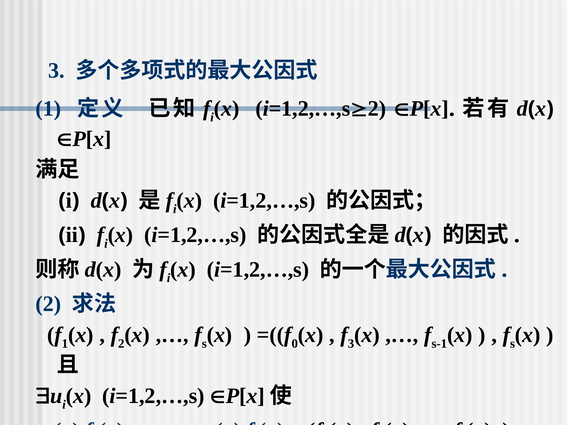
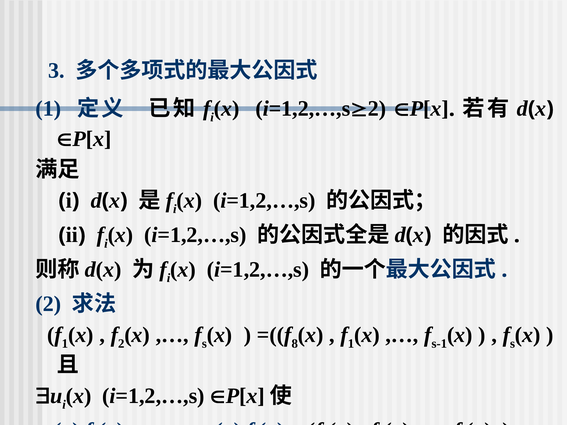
0: 0 -> 8
3 at (351, 344): 3 -> 1
